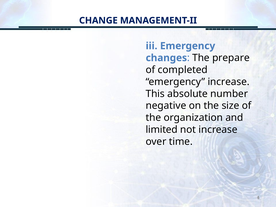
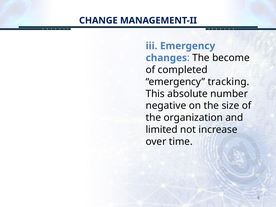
prepare: prepare -> become
emergency increase: increase -> tracking
